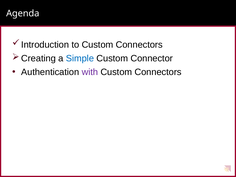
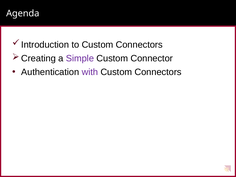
Simple colour: blue -> purple
